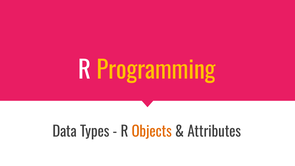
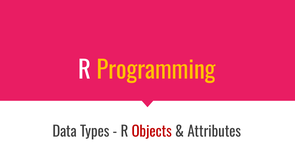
Objects colour: orange -> red
